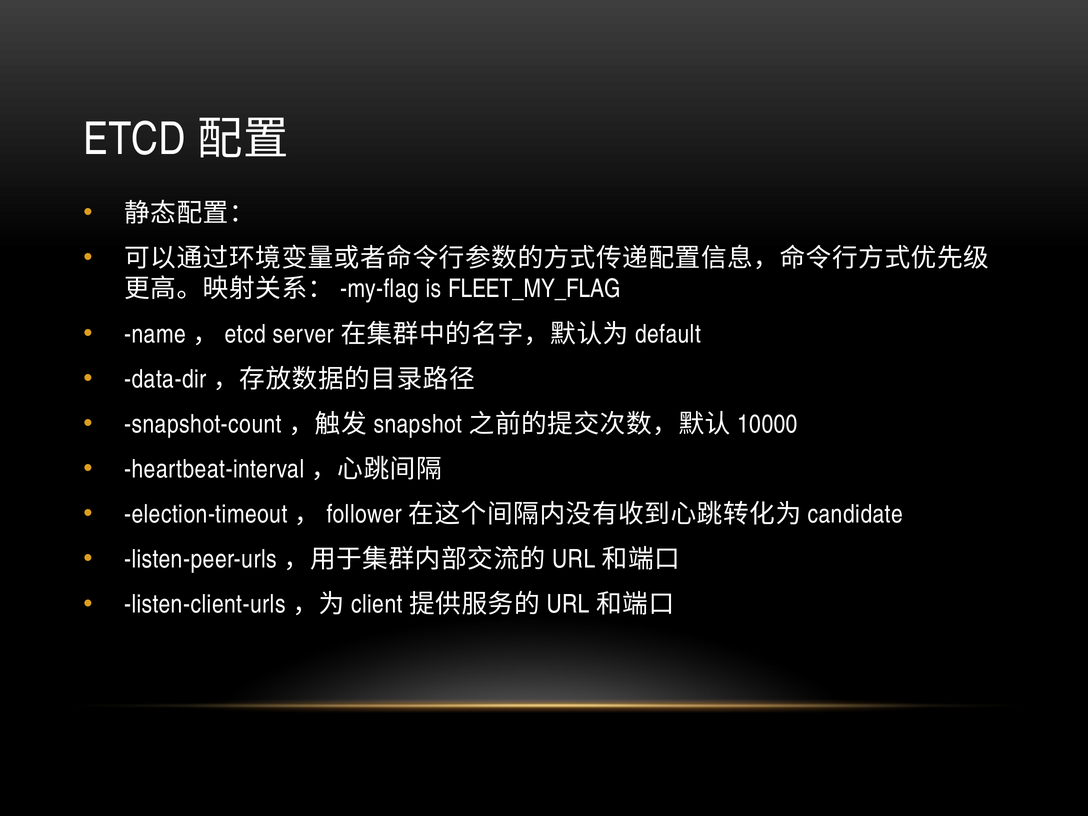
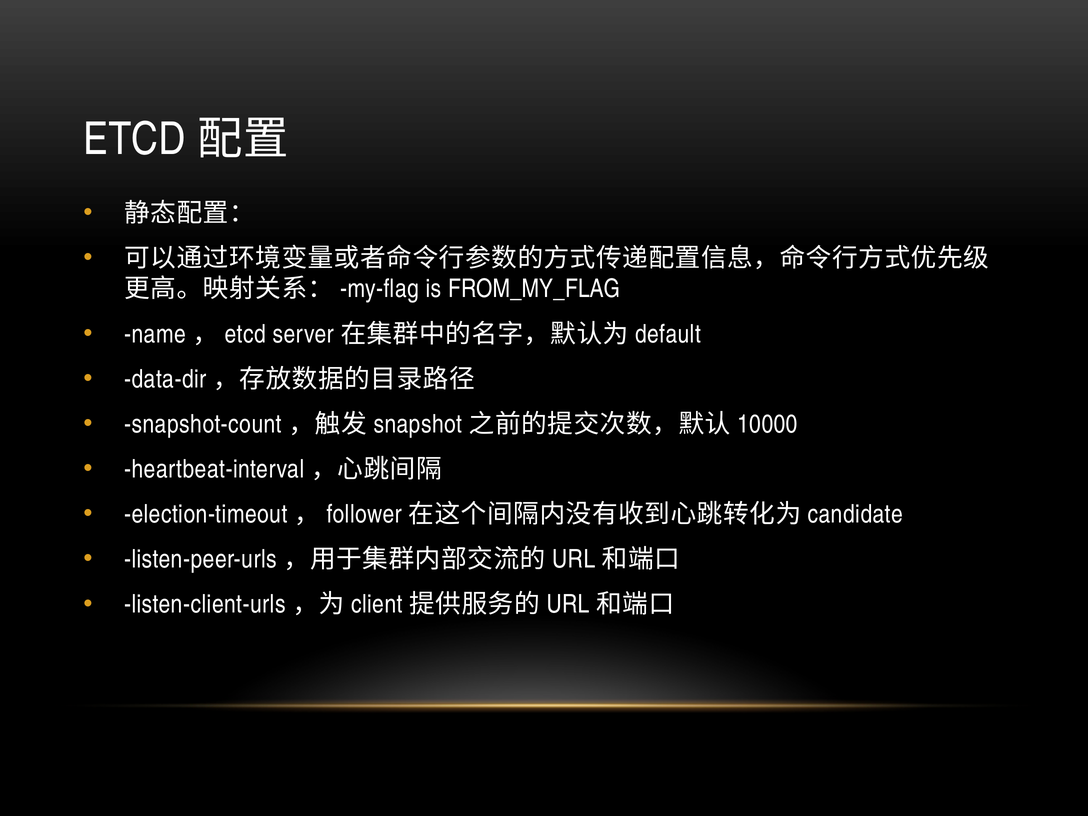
FLEET_MY_FLAG: FLEET_MY_FLAG -> FROM_MY_FLAG
